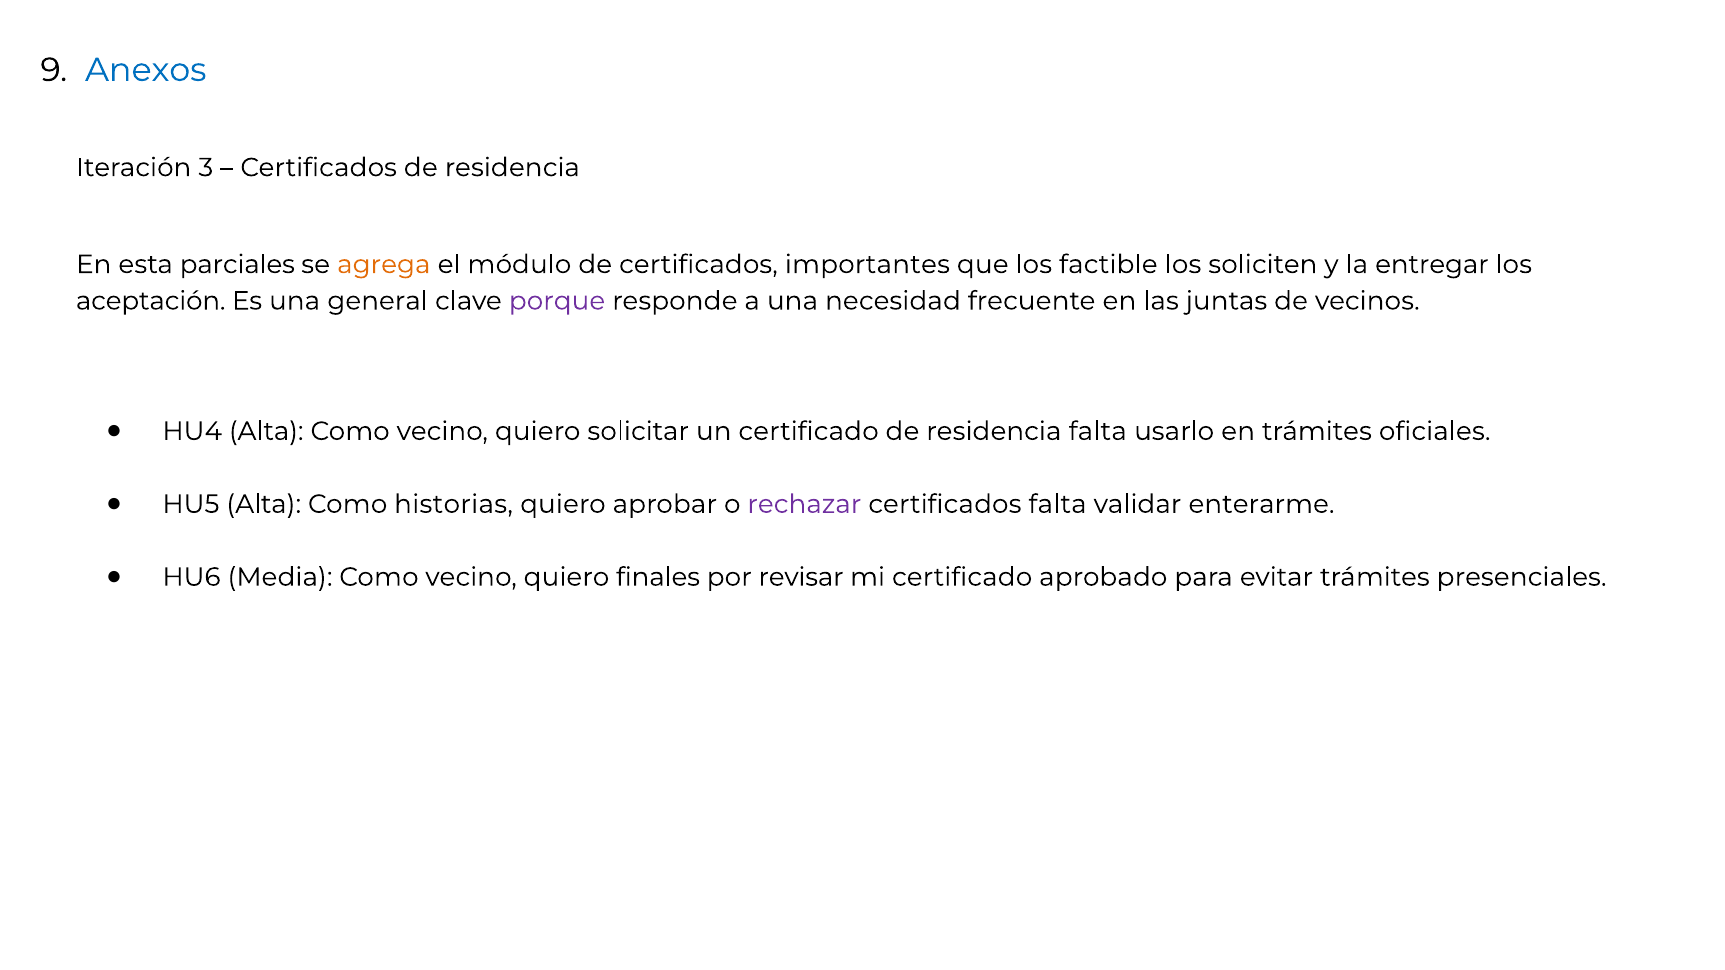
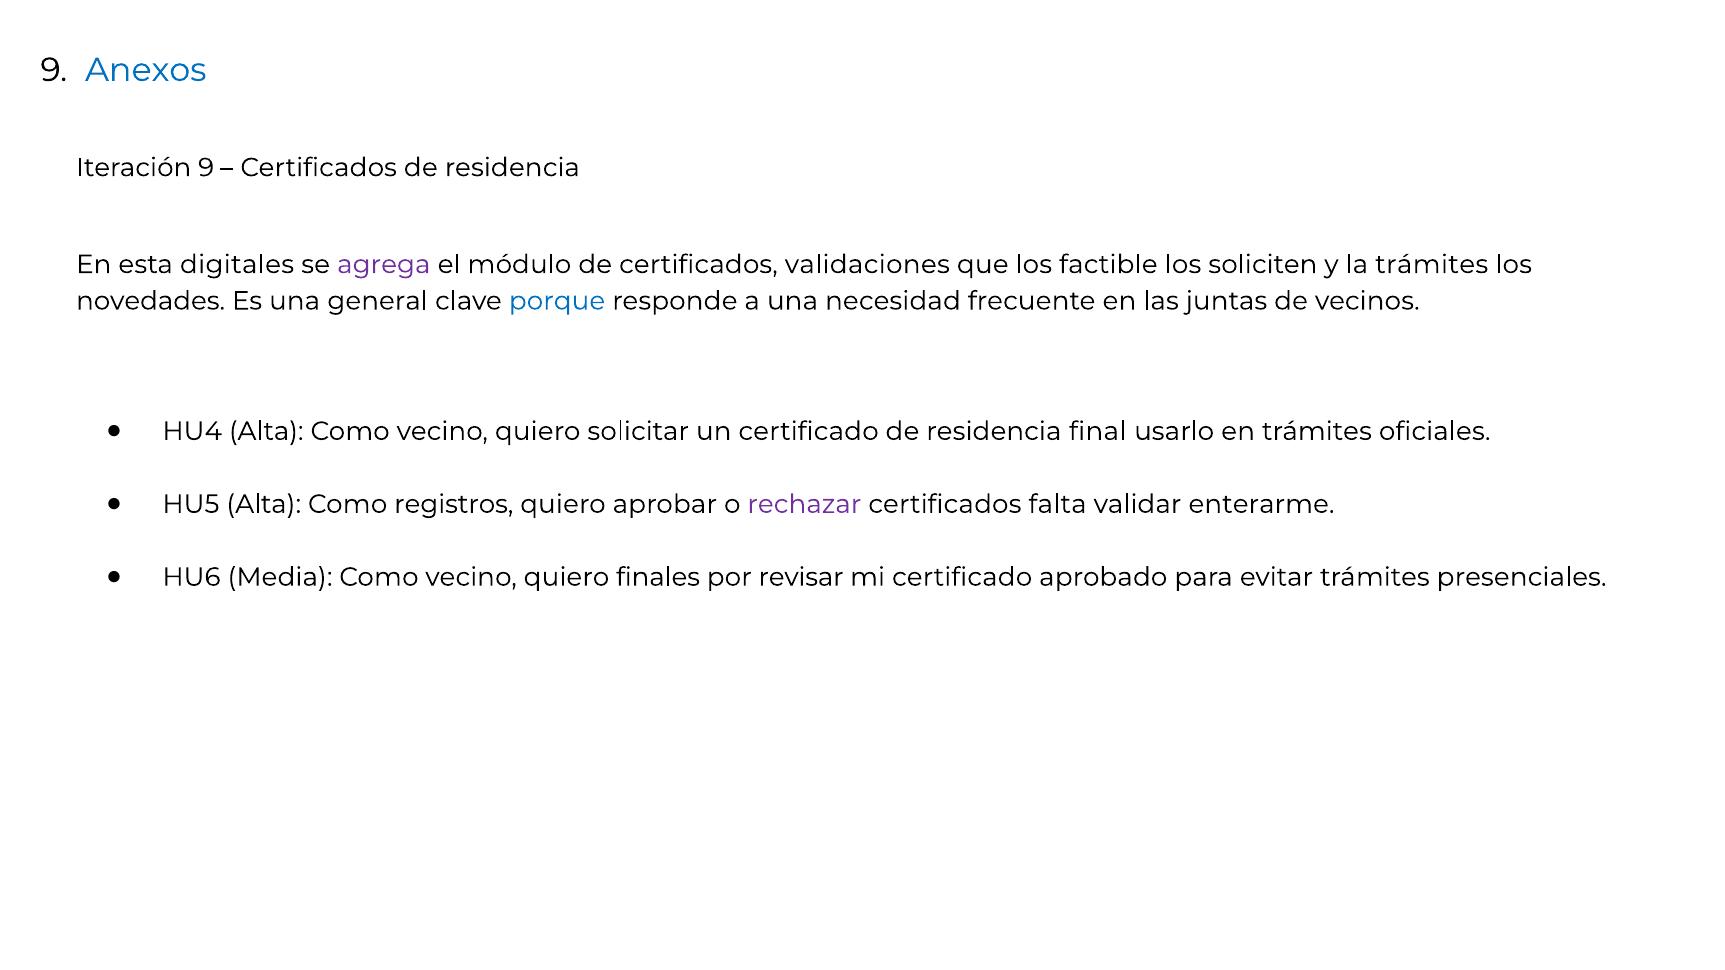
Iteración 3: 3 -> 9
parciales: parciales -> digitales
agrega colour: orange -> purple
importantes: importantes -> validaciones
la entregar: entregar -> trámites
aceptación: aceptación -> novedades
porque colour: purple -> blue
residencia falta: falta -> final
historias: historias -> registros
